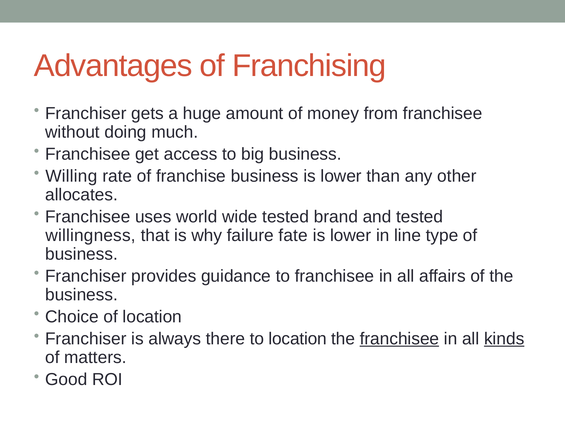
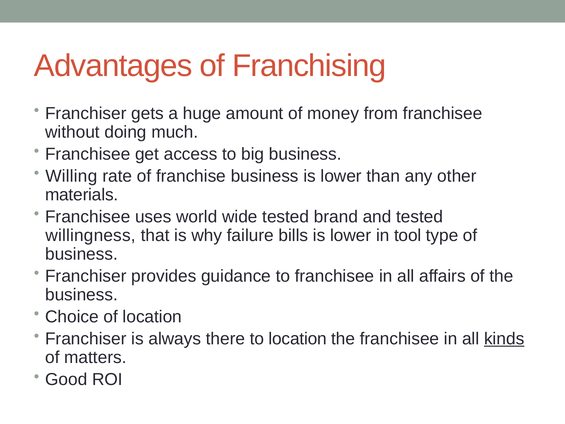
allocates: allocates -> materials
fate: fate -> bills
line: line -> tool
franchisee at (399, 339) underline: present -> none
